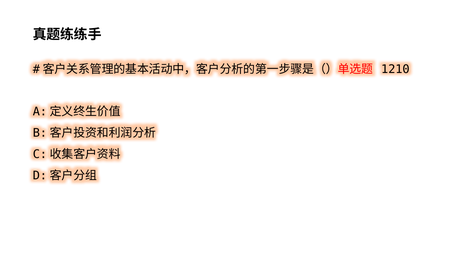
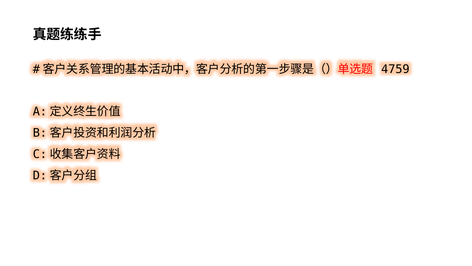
1210: 1210 -> 4759
